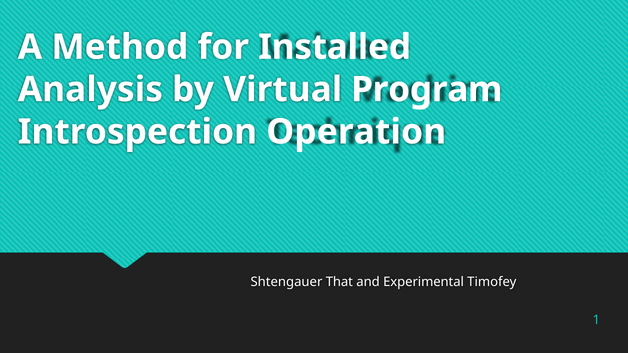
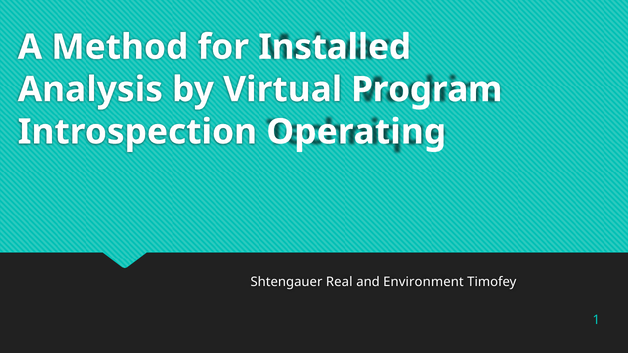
Operation: Operation -> Operating
That: That -> Real
Experimental: Experimental -> Environment
